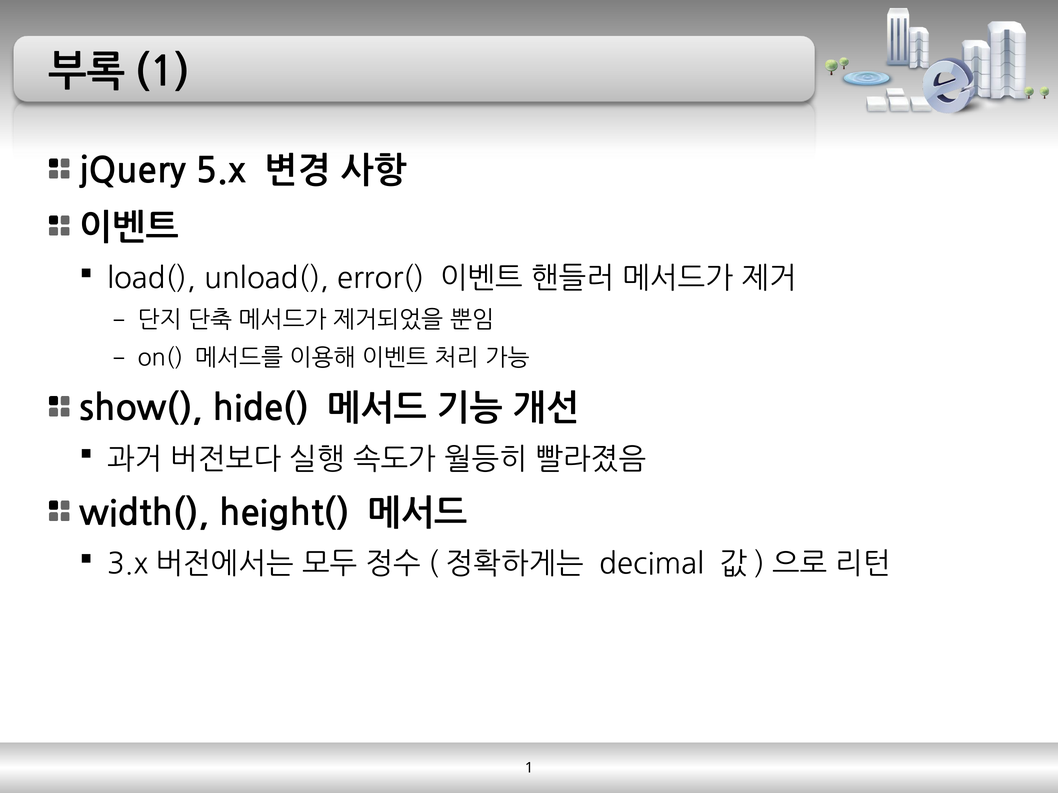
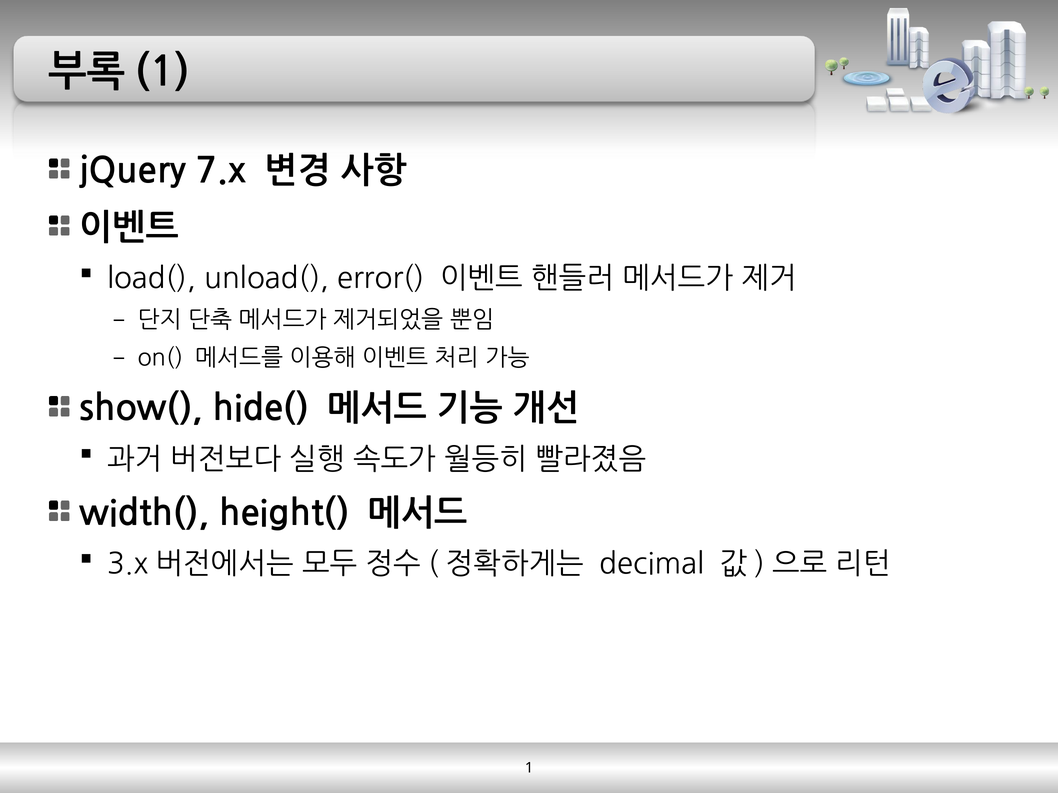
5.x: 5.x -> 7.x
